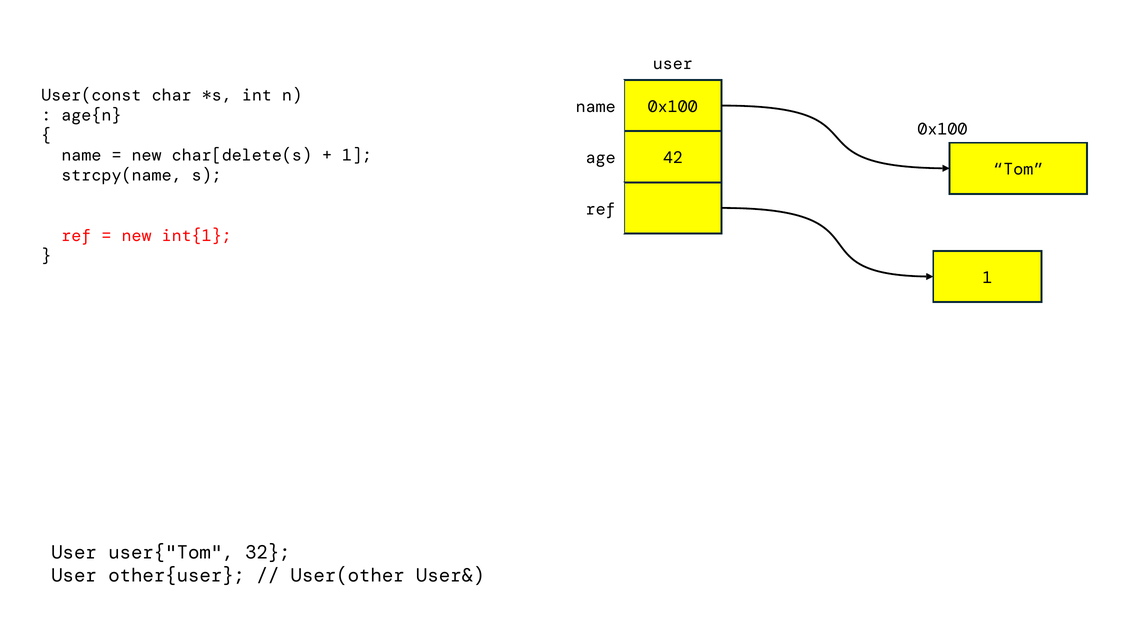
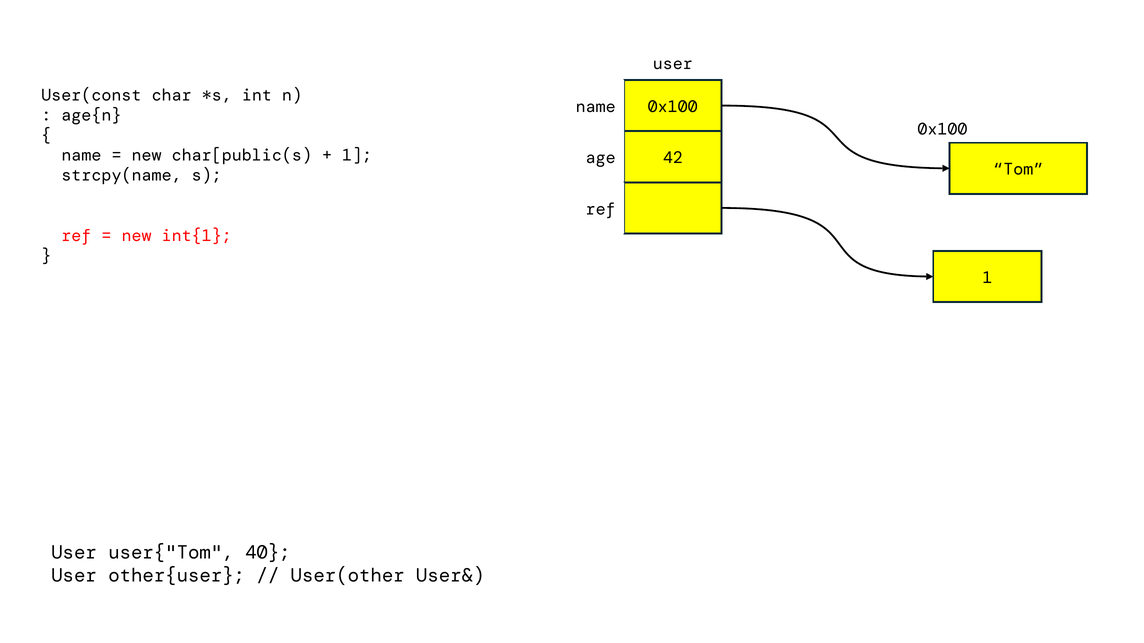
char[delete(s: char[delete(s -> char[public(s
32: 32 -> 40
